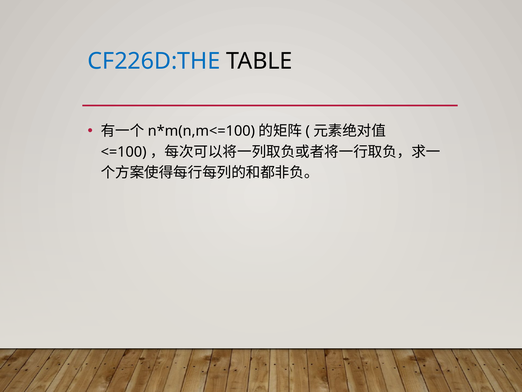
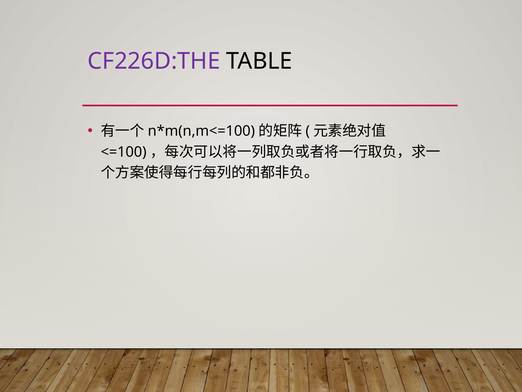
CF226D:THE colour: blue -> purple
